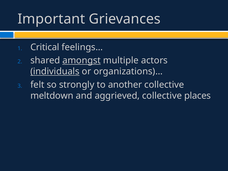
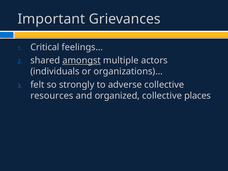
individuals underline: present -> none
another: another -> adverse
meltdown: meltdown -> resources
aggrieved: aggrieved -> organized
